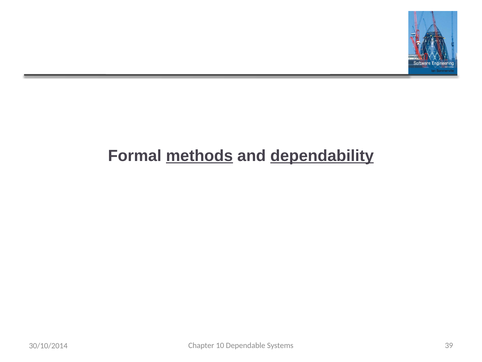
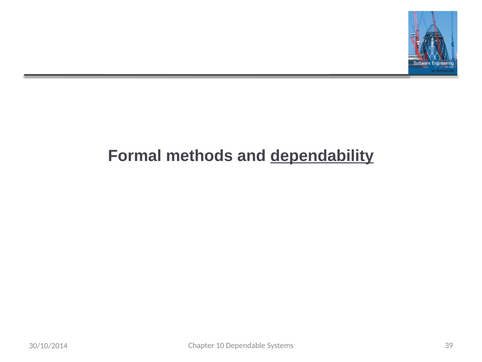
methods underline: present -> none
